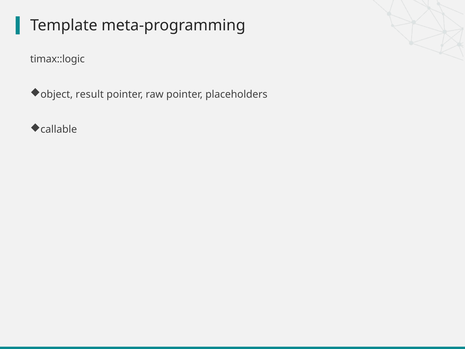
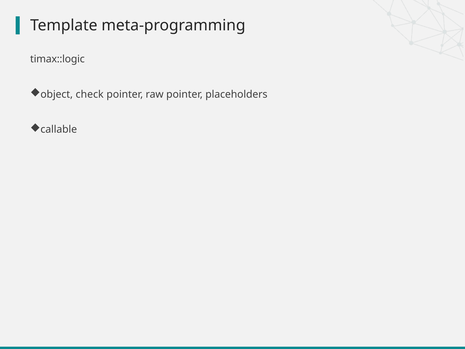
result: result -> check
